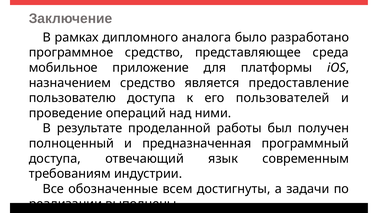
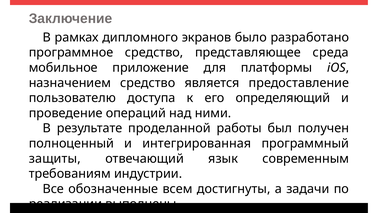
аналога: аналога -> экранов
пользователей: пользователей -> определяющий
предназначенная: предназначенная -> интегрированная
доступа at (55, 158): доступа -> защиты
